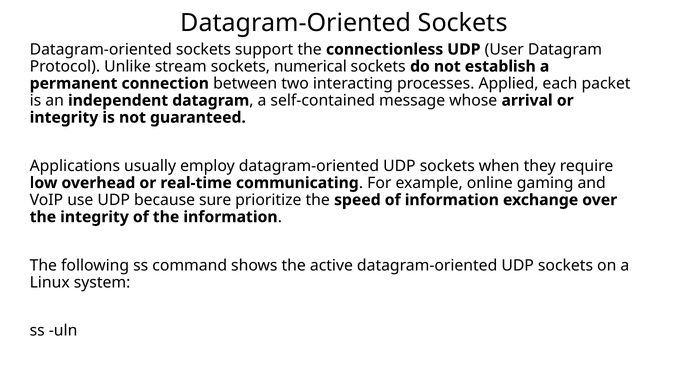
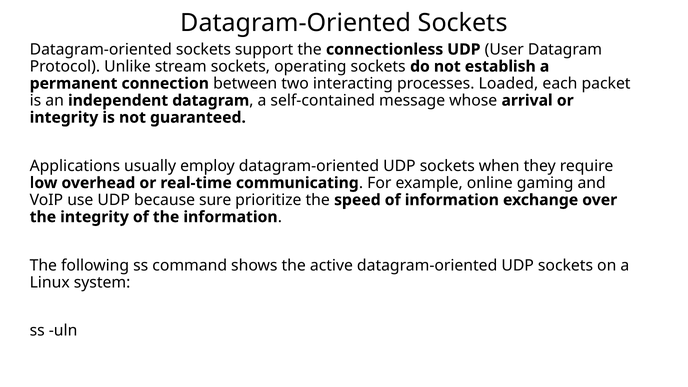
numerical: numerical -> operating
Applied: Applied -> Loaded
